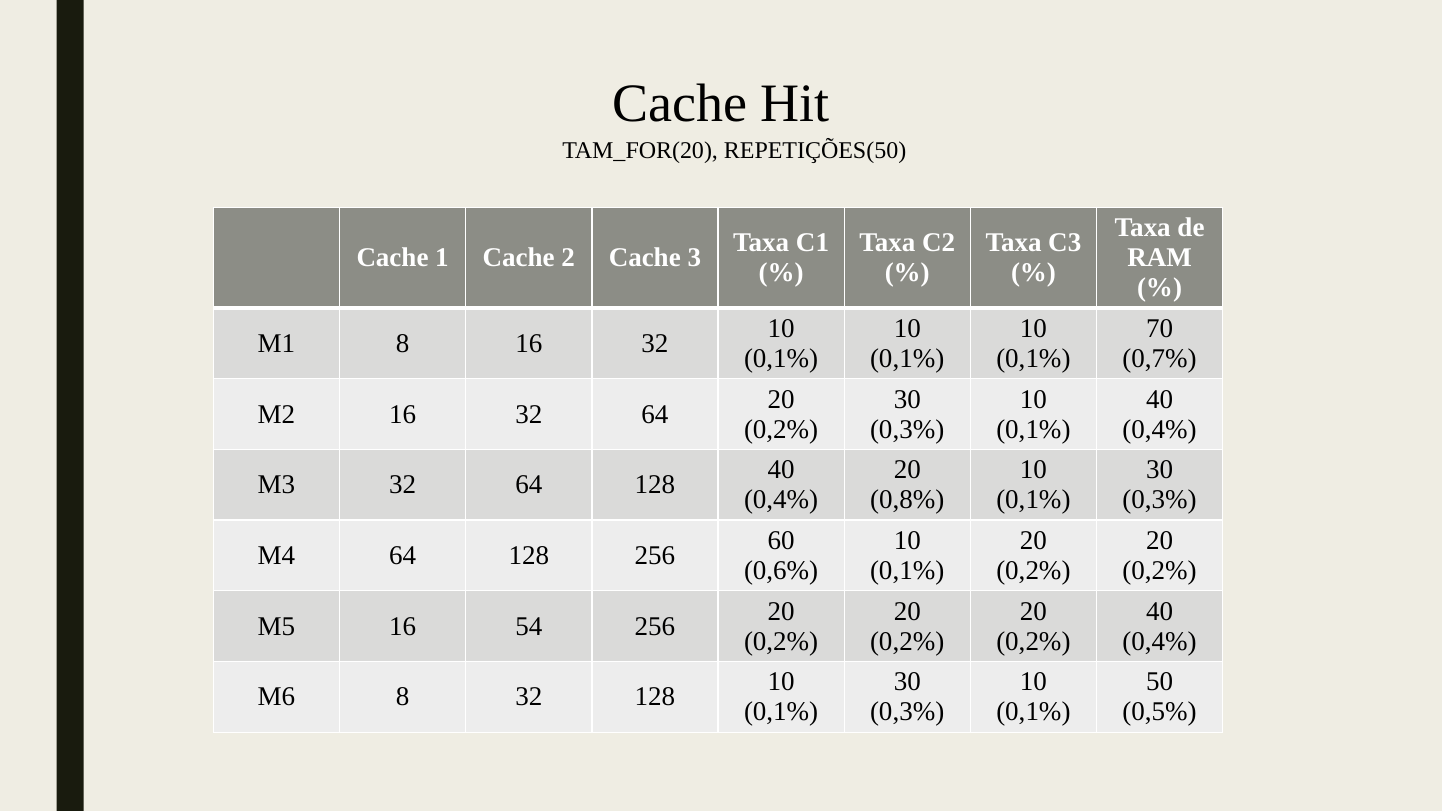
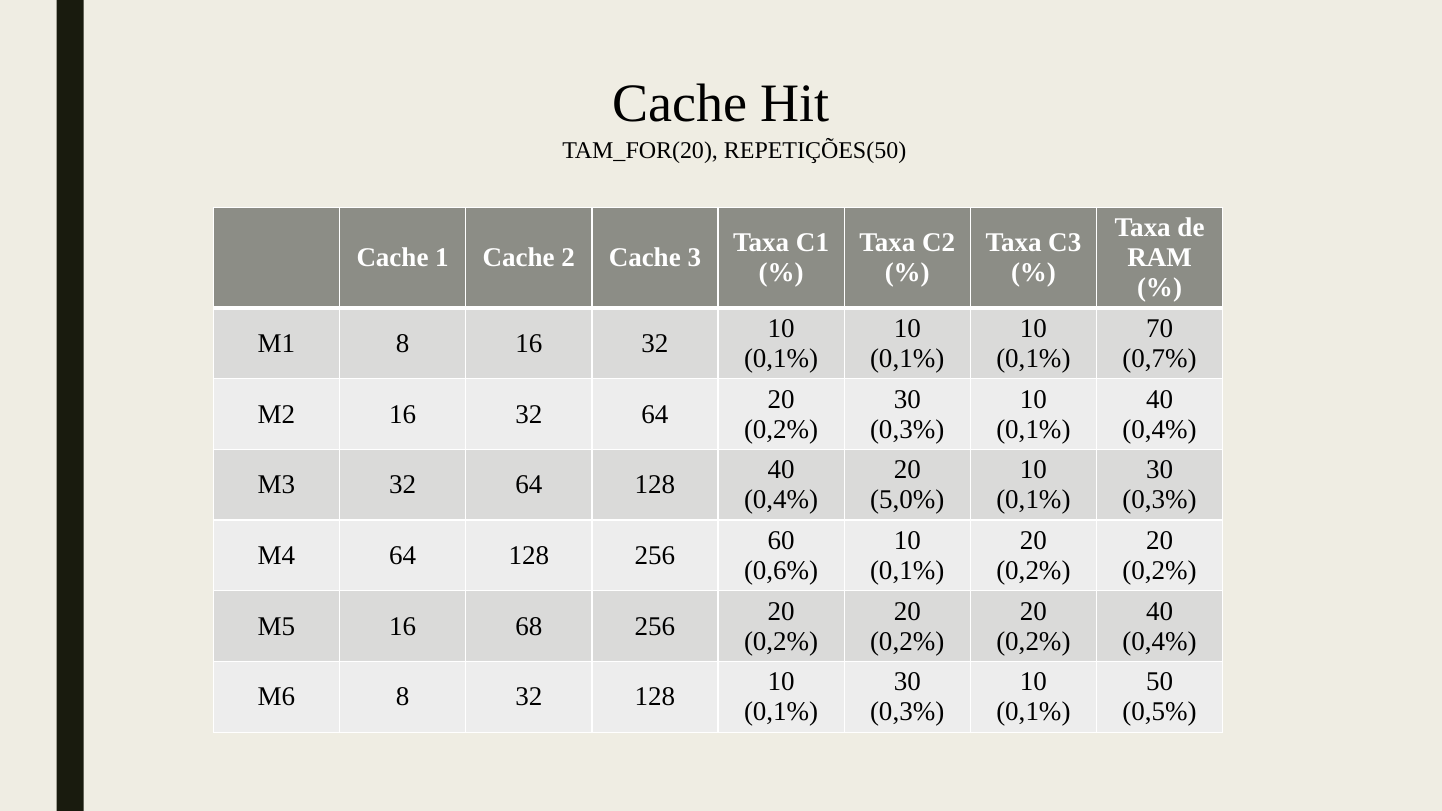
0,8%: 0,8% -> 5,0%
54: 54 -> 68
